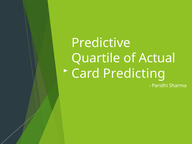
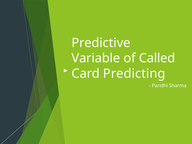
Quartile: Quartile -> Variable
Actual: Actual -> Called
